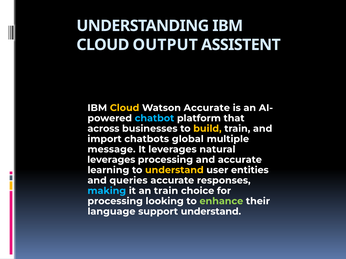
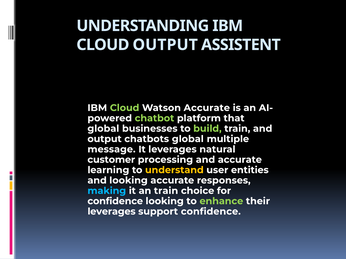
Cloud at (125, 108) colour: yellow -> light green
chatbot colour: light blue -> light green
across at (103, 129): across -> global
build colour: yellow -> light green
import at (105, 139): import -> output
leverages at (111, 160): leverages -> customer
and queries: queries -> looking
processing at (115, 201): processing -> confidence
language at (111, 212): language -> leverages
support understand: understand -> confidence
